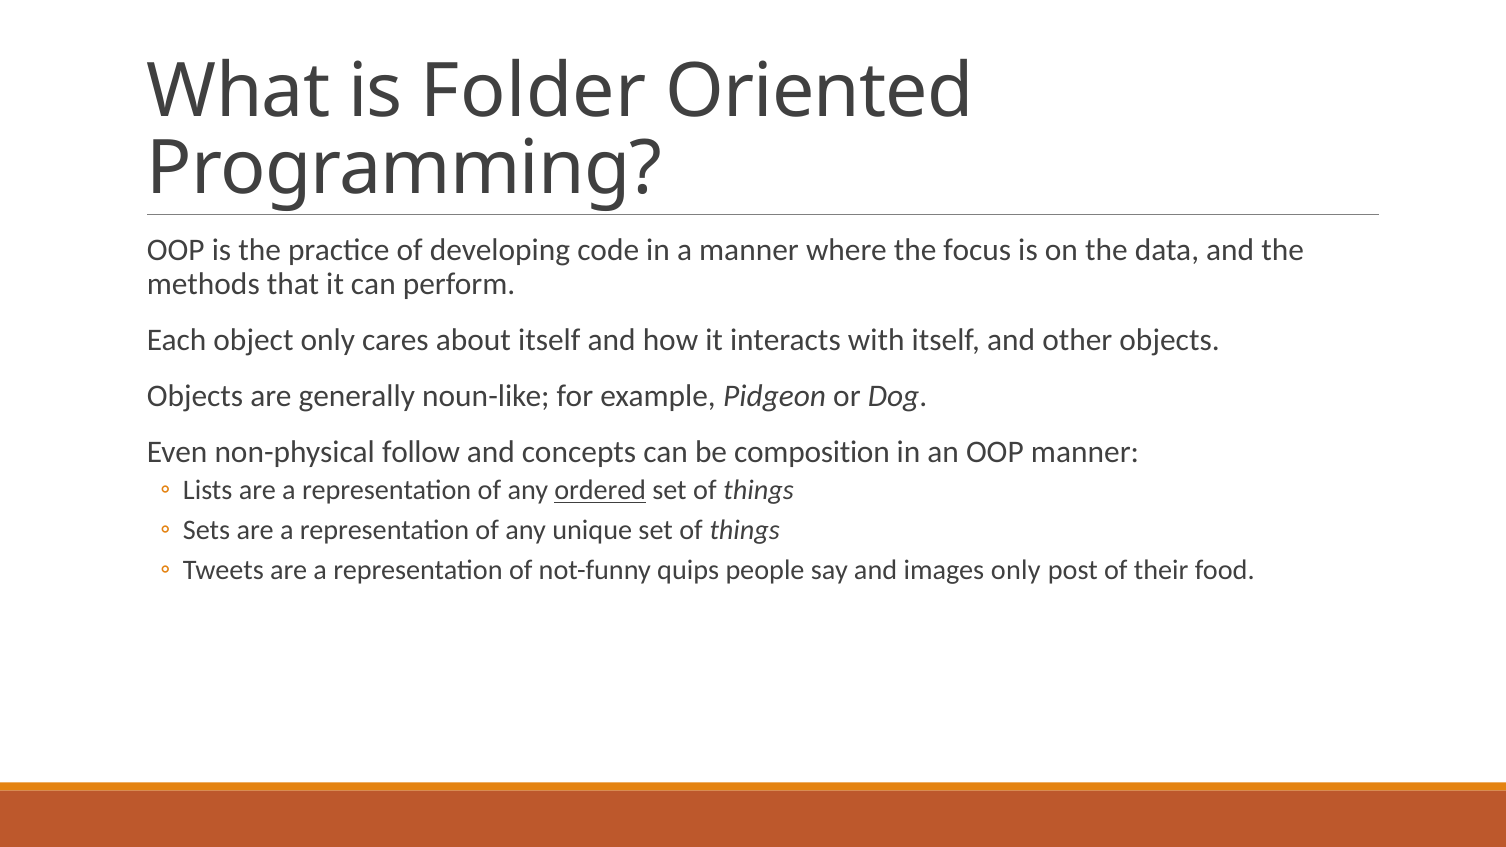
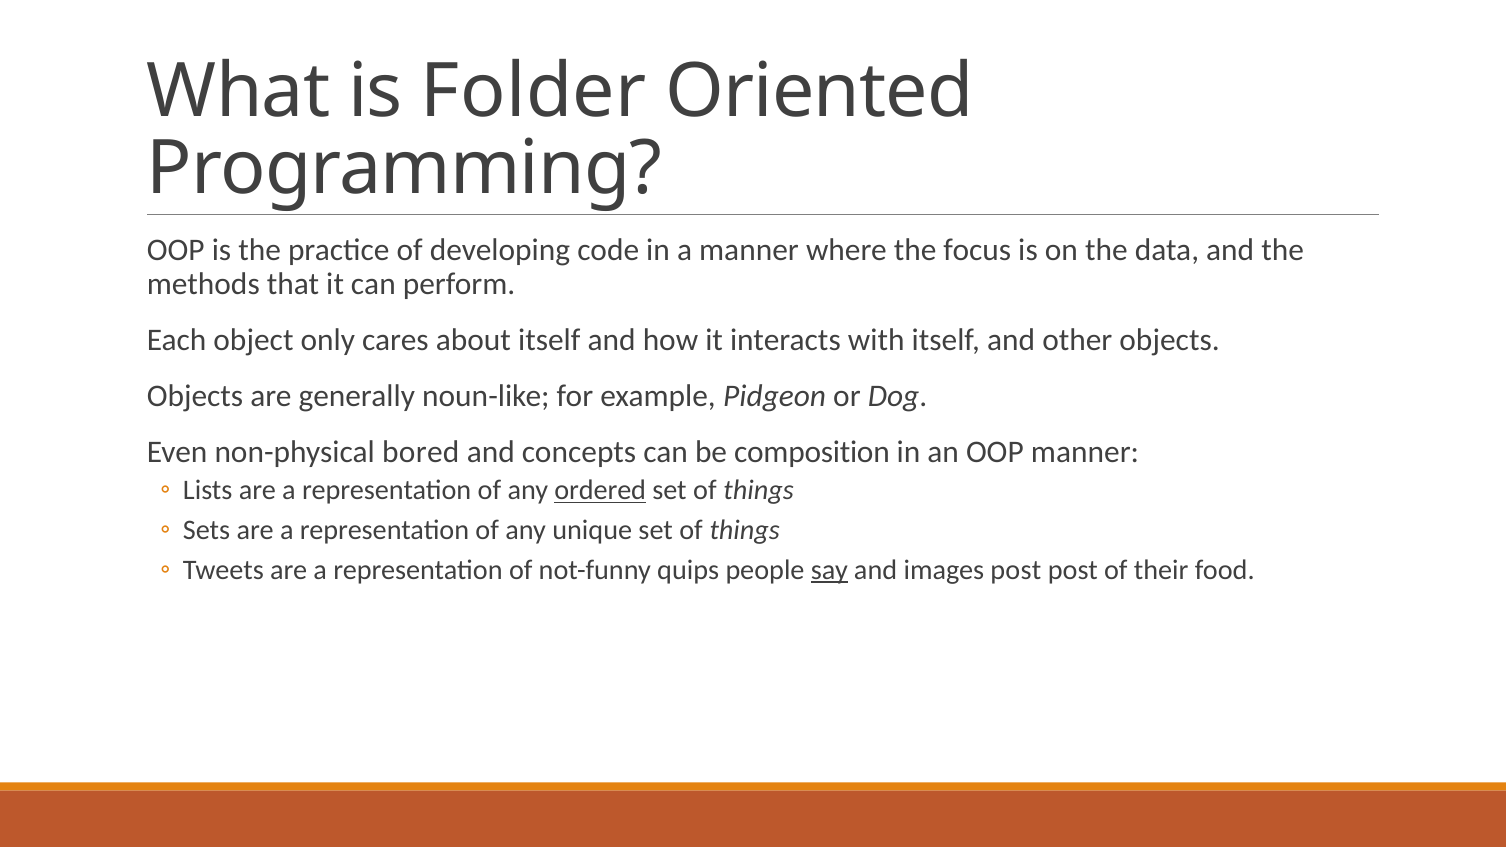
follow: follow -> bored
say underline: none -> present
images only: only -> post
